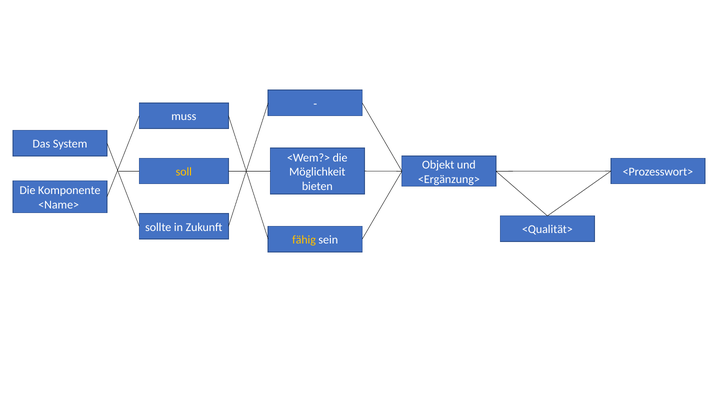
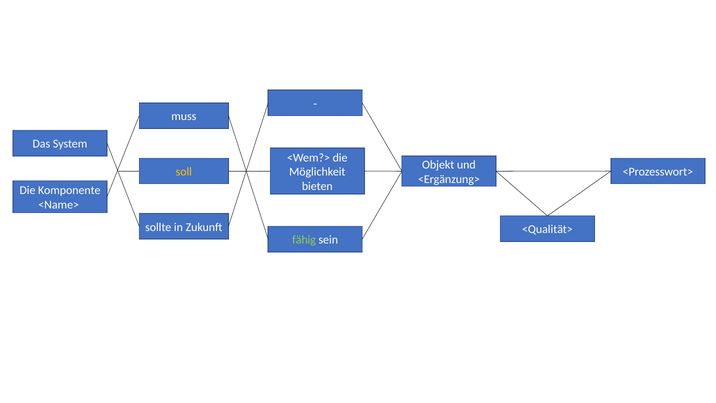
fähig colour: yellow -> light green
